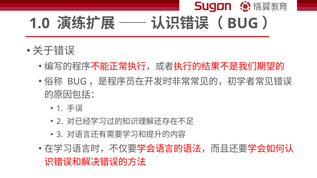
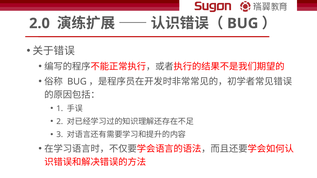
1.0: 1.0 -> 2.0
